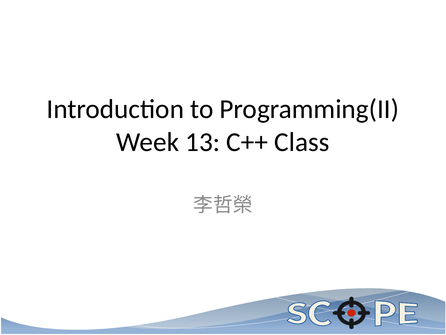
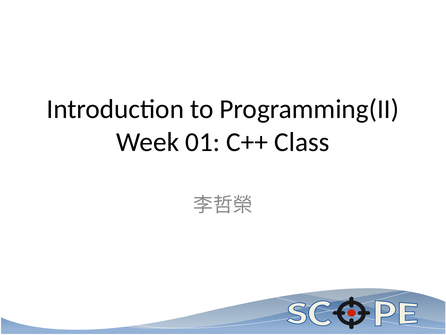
13: 13 -> 01
